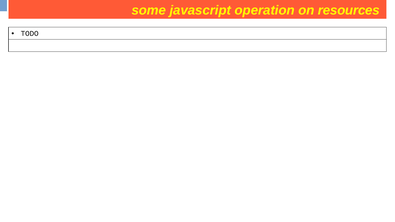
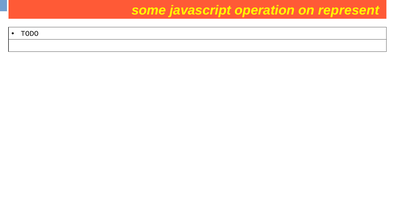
resources: resources -> represent
